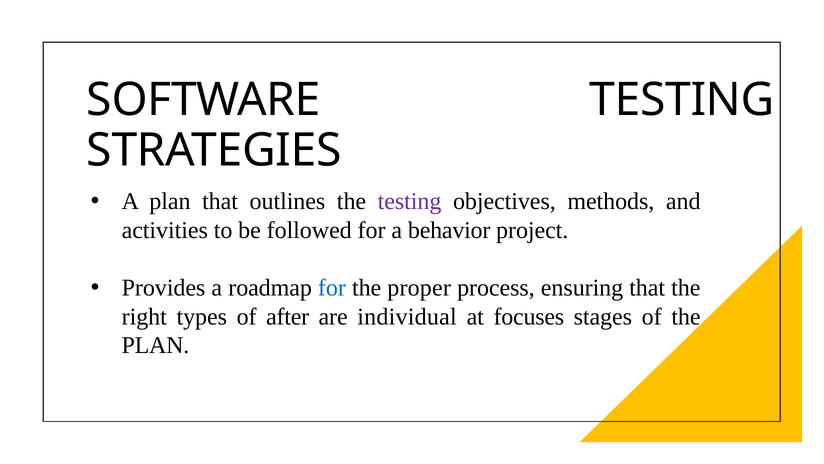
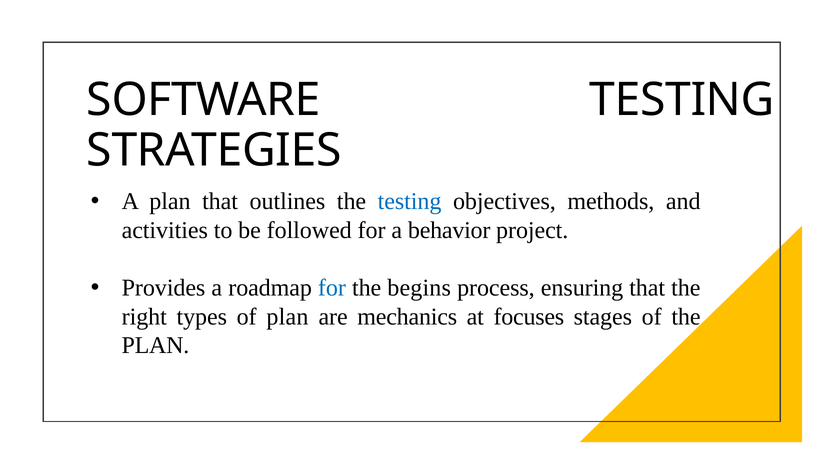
testing at (410, 201) colour: purple -> blue
proper: proper -> begins
of after: after -> plan
individual: individual -> mechanics
